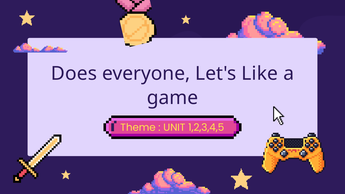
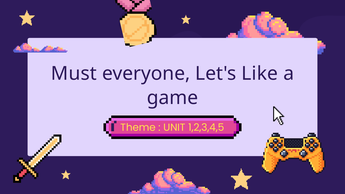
Does: Does -> Must
